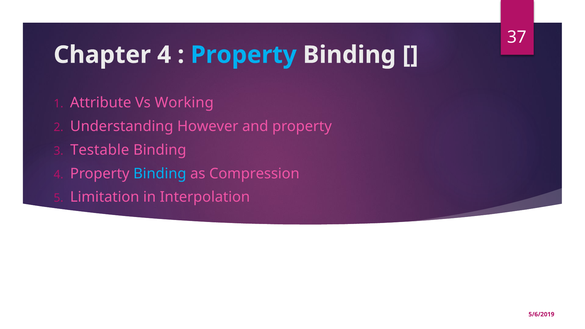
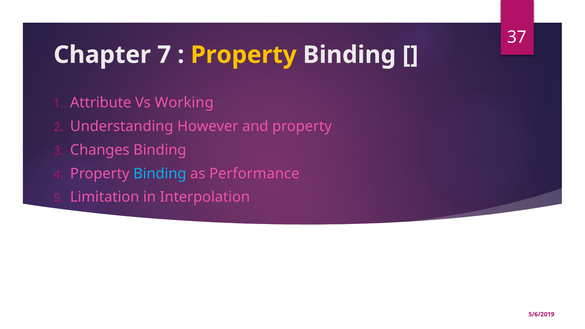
Chapter 4: 4 -> 7
Property at (244, 55) colour: light blue -> yellow
Testable: Testable -> Changes
Compression: Compression -> Performance
